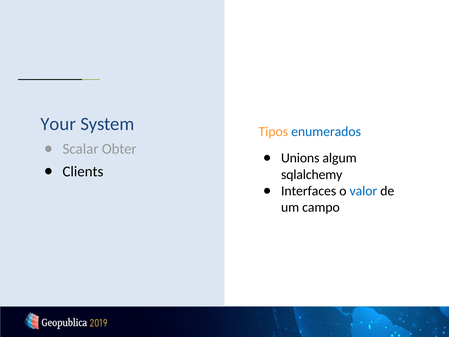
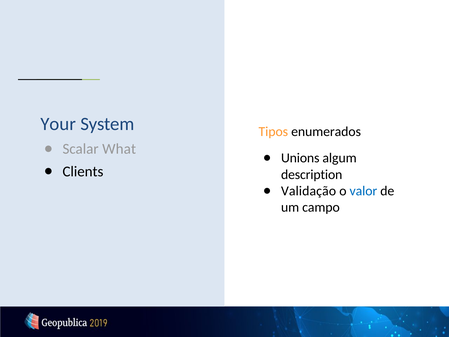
enumerados colour: blue -> black
Obter: Obter -> What
sqlalchemy: sqlalchemy -> description
Interfaces: Interfaces -> Validação
